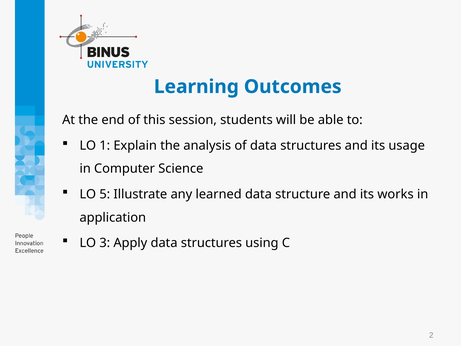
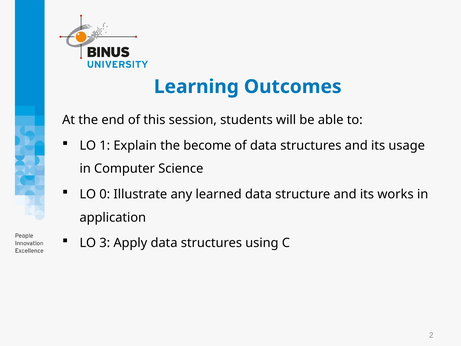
analysis: analysis -> become
5: 5 -> 0
